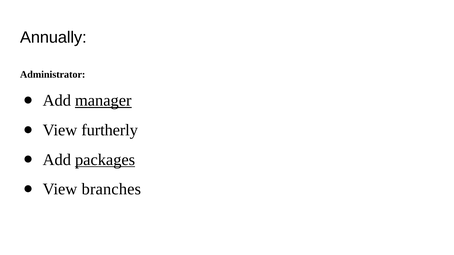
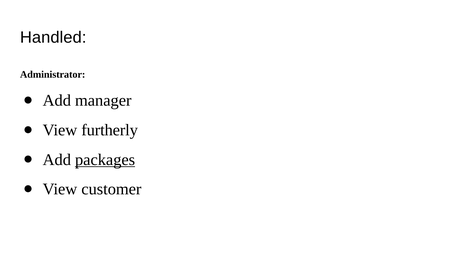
Annually: Annually -> Handled
manager underline: present -> none
branches: branches -> customer
